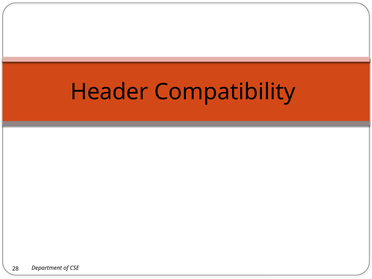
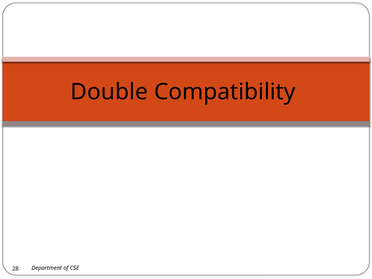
Header: Header -> Double
